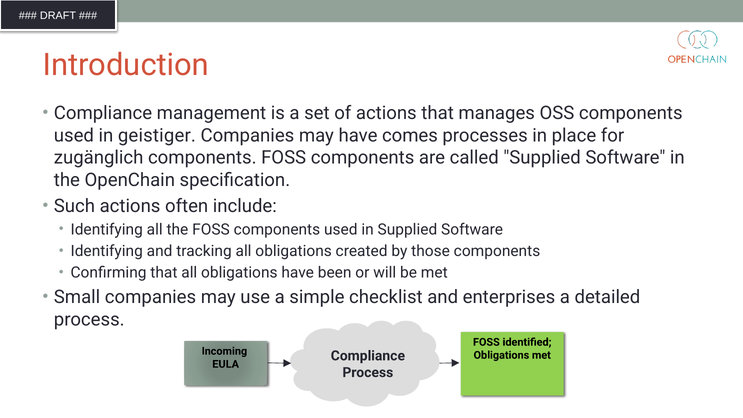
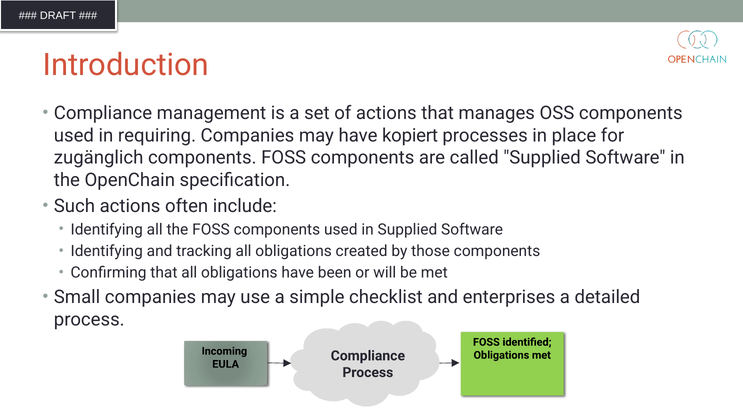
geistiger: geistiger -> requiring
comes: comes -> kopiert
